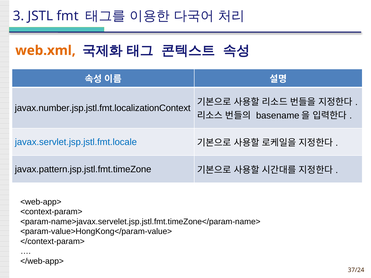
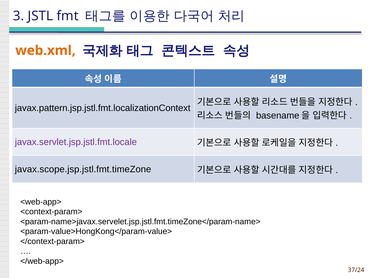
javax.number.jsp.jstl.fmt.localizationContext: javax.number.jsp.jstl.fmt.localizationContext -> javax.pattern.jsp.jstl.fmt.localizationContext
javax.servlet.jsp.jstl.fmt.locale colour: blue -> purple
javax.pattern.jsp.jstl.fmt.timeZone: javax.pattern.jsp.jstl.fmt.timeZone -> javax.scope.jsp.jstl.fmt.timeZone
